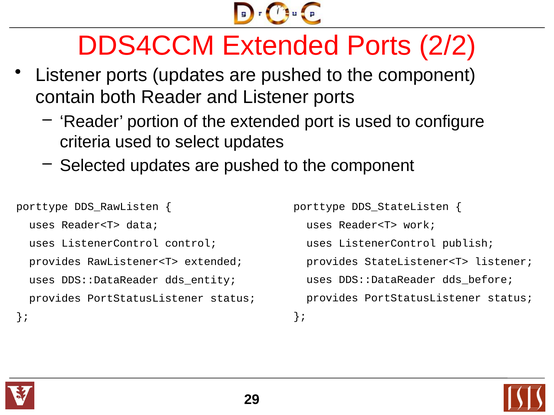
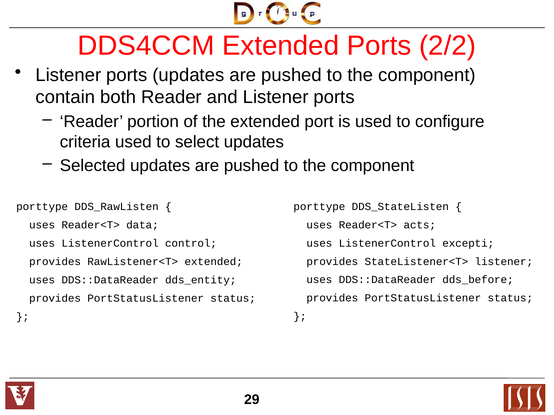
work: work -> acts
publish: publish -> excepti
